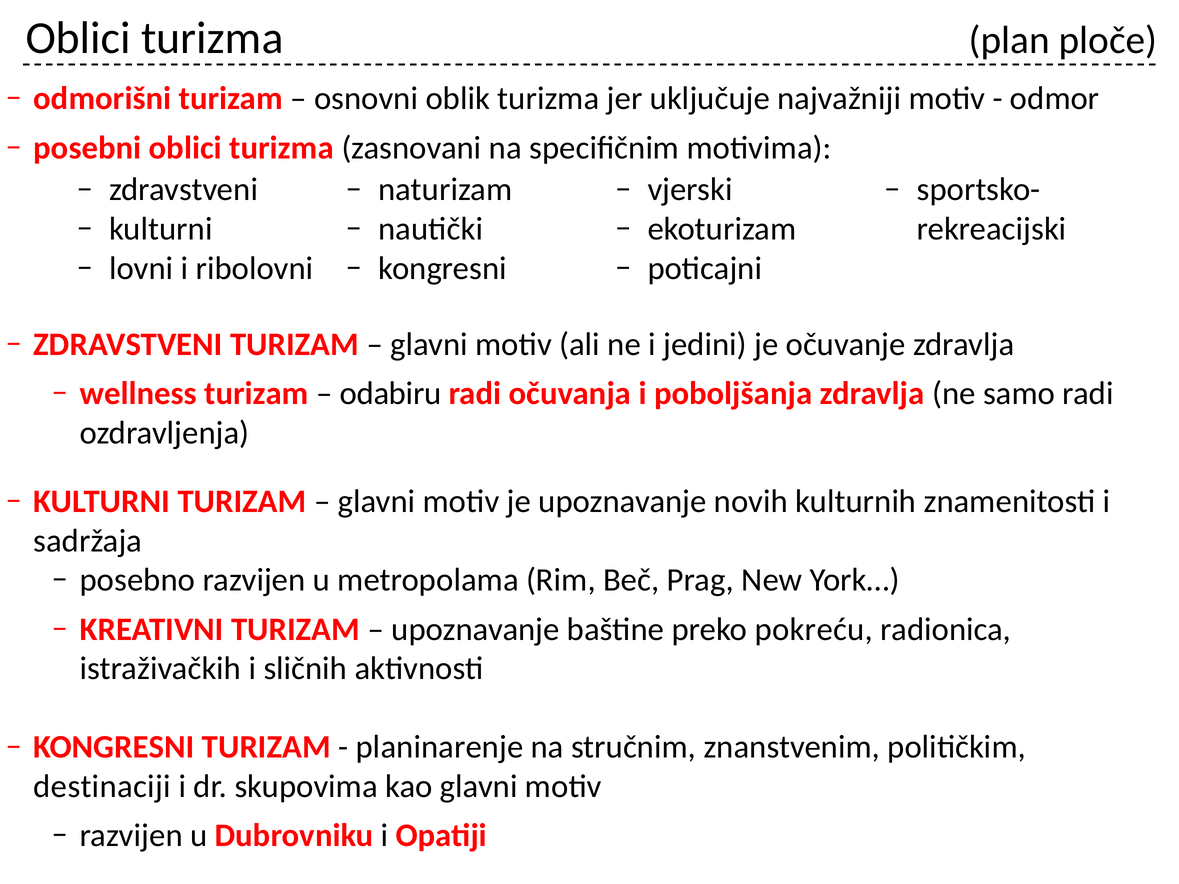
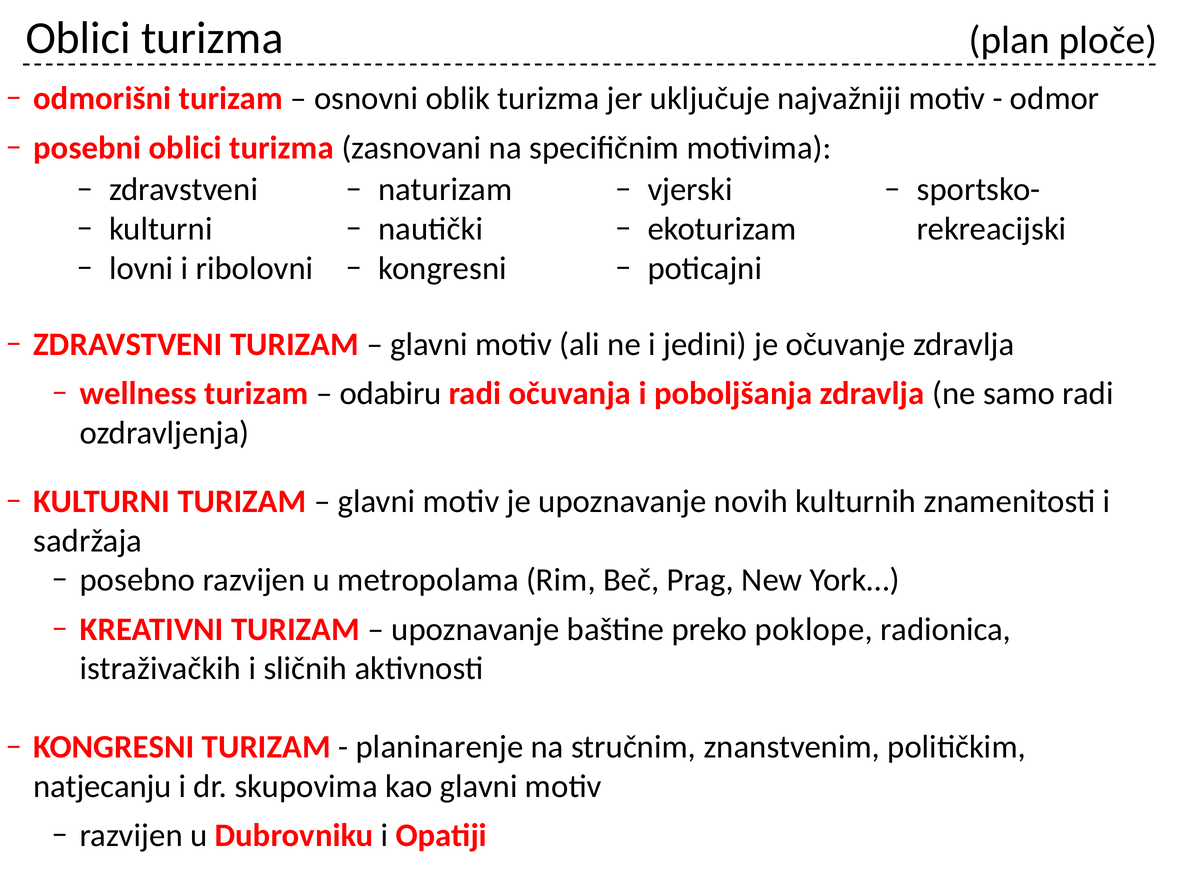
pokreću: pokreću -> poklope
destinaciji: destinaciji -> natjecanju
